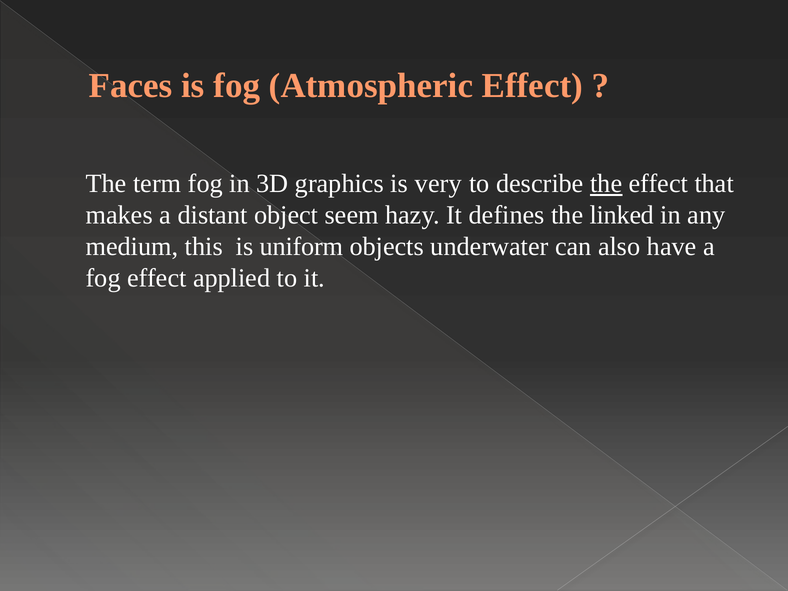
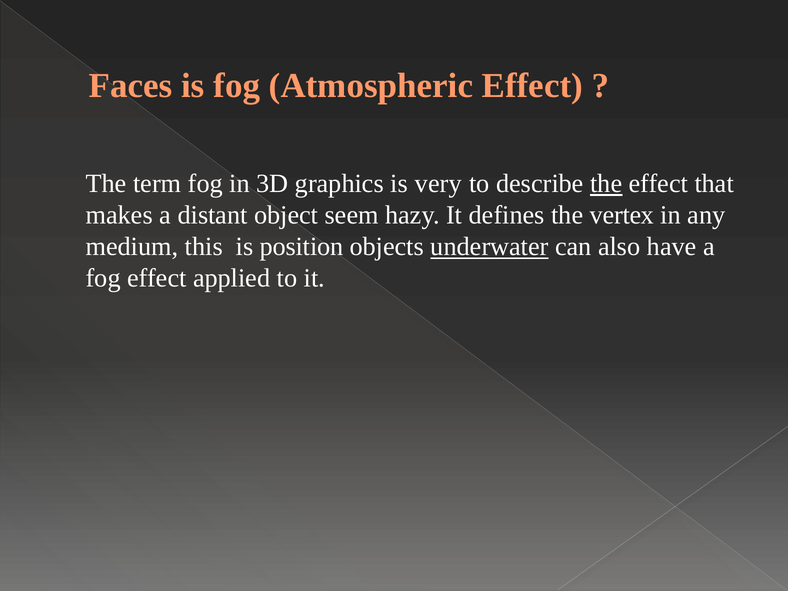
linked: linked -> vertex
uniform: uniform -> position
underwater underline: none -> present
